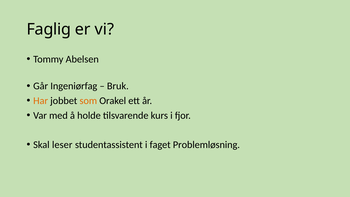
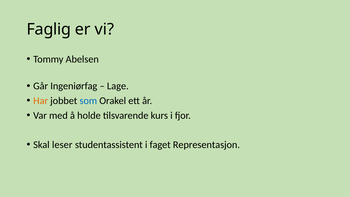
Bruk: Bruk -> Lage
som colour: orange -> blue
Problemløsning: Problemløsning -> Representasjon
